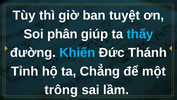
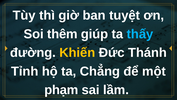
phân: phân -> thêm
Khiến colour: light blue -> yellow
trông: trông -> phạm
